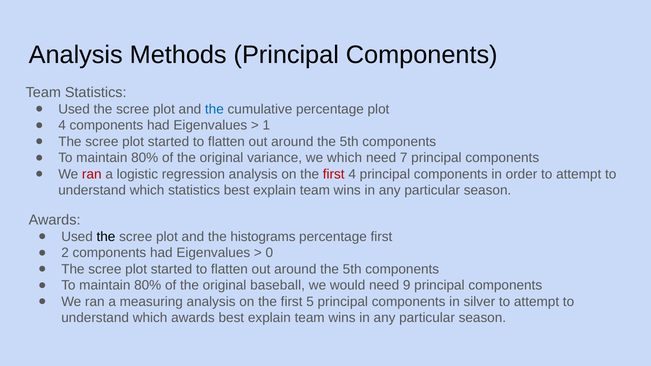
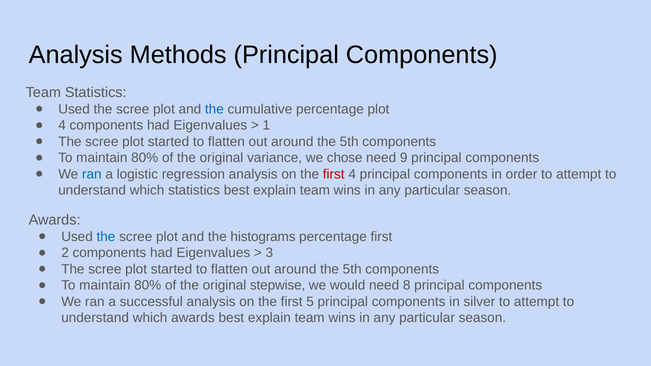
we which: which -> chose
7: 7 -> 9
ran at (92, 174) colour: red -> blue
the at (106, 237) colour: black -> blue
0: 0 -> 3
baseball: baseball -> stepwise
9: 9 -> 8
measuring: measuring -> successful
